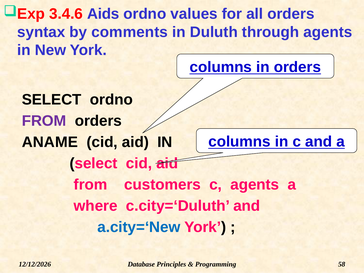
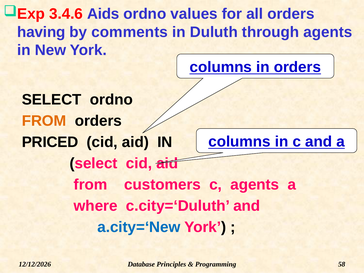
syntax: syntax -> having
FROM at (44, 121) colour: purple -> orange
ANAME: ANAME -> PRICED
